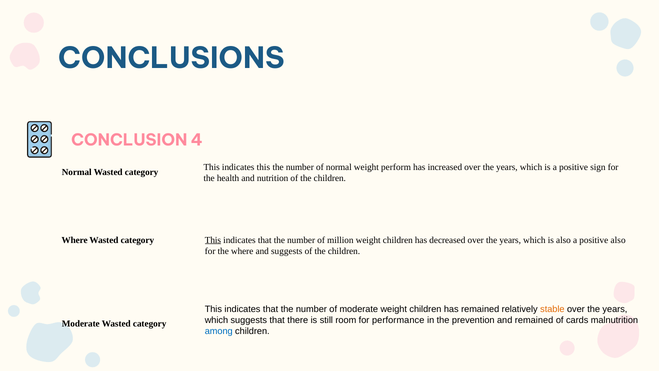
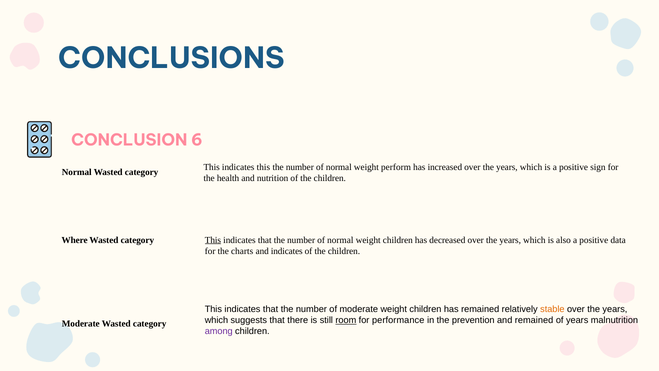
4: 4 -> 6
million at (340, 240): million -> normal
positive also: also -> data
the where: where -> charts
and suggests: suggests -> indicates
room underline: none -> present
of cards: cards -> years
among colour: blue -> purple
